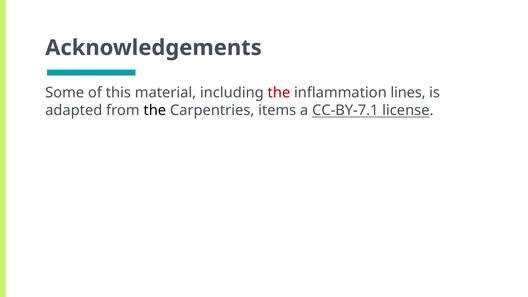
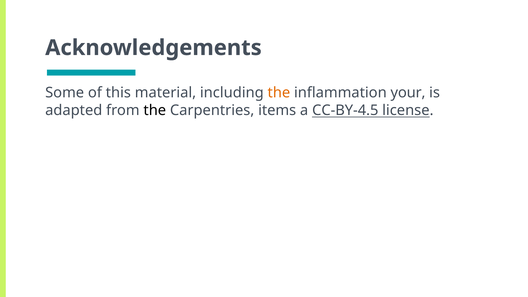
the at (279, 93) colour: red -> orange
lines: lines -> your
CC-BY-7.1: CC-BY-7.1 -> CC-BY-4.5
